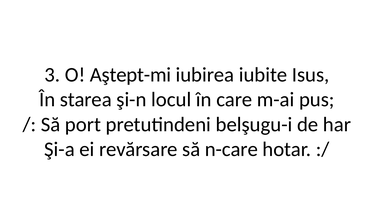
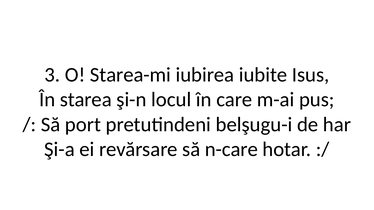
Aştept-mi: Aştept-mi -> Starea-mi
